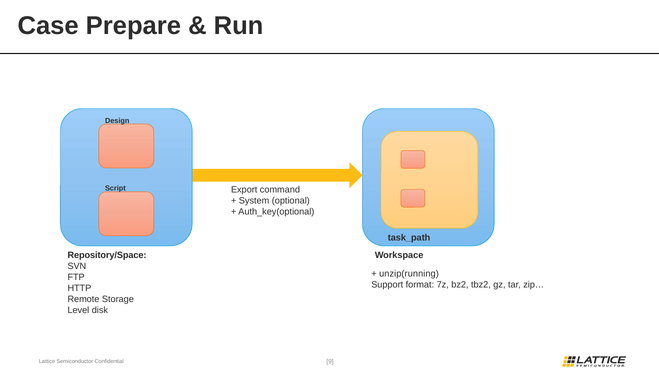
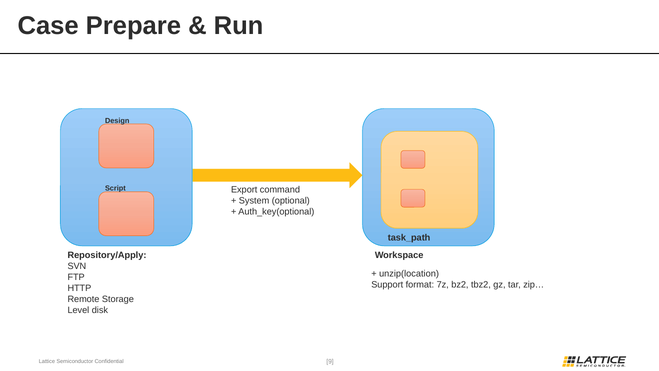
Repository/Space: Repository/Space -> Repository/Apply
unzip(running: unzip(running -> unzip(location
